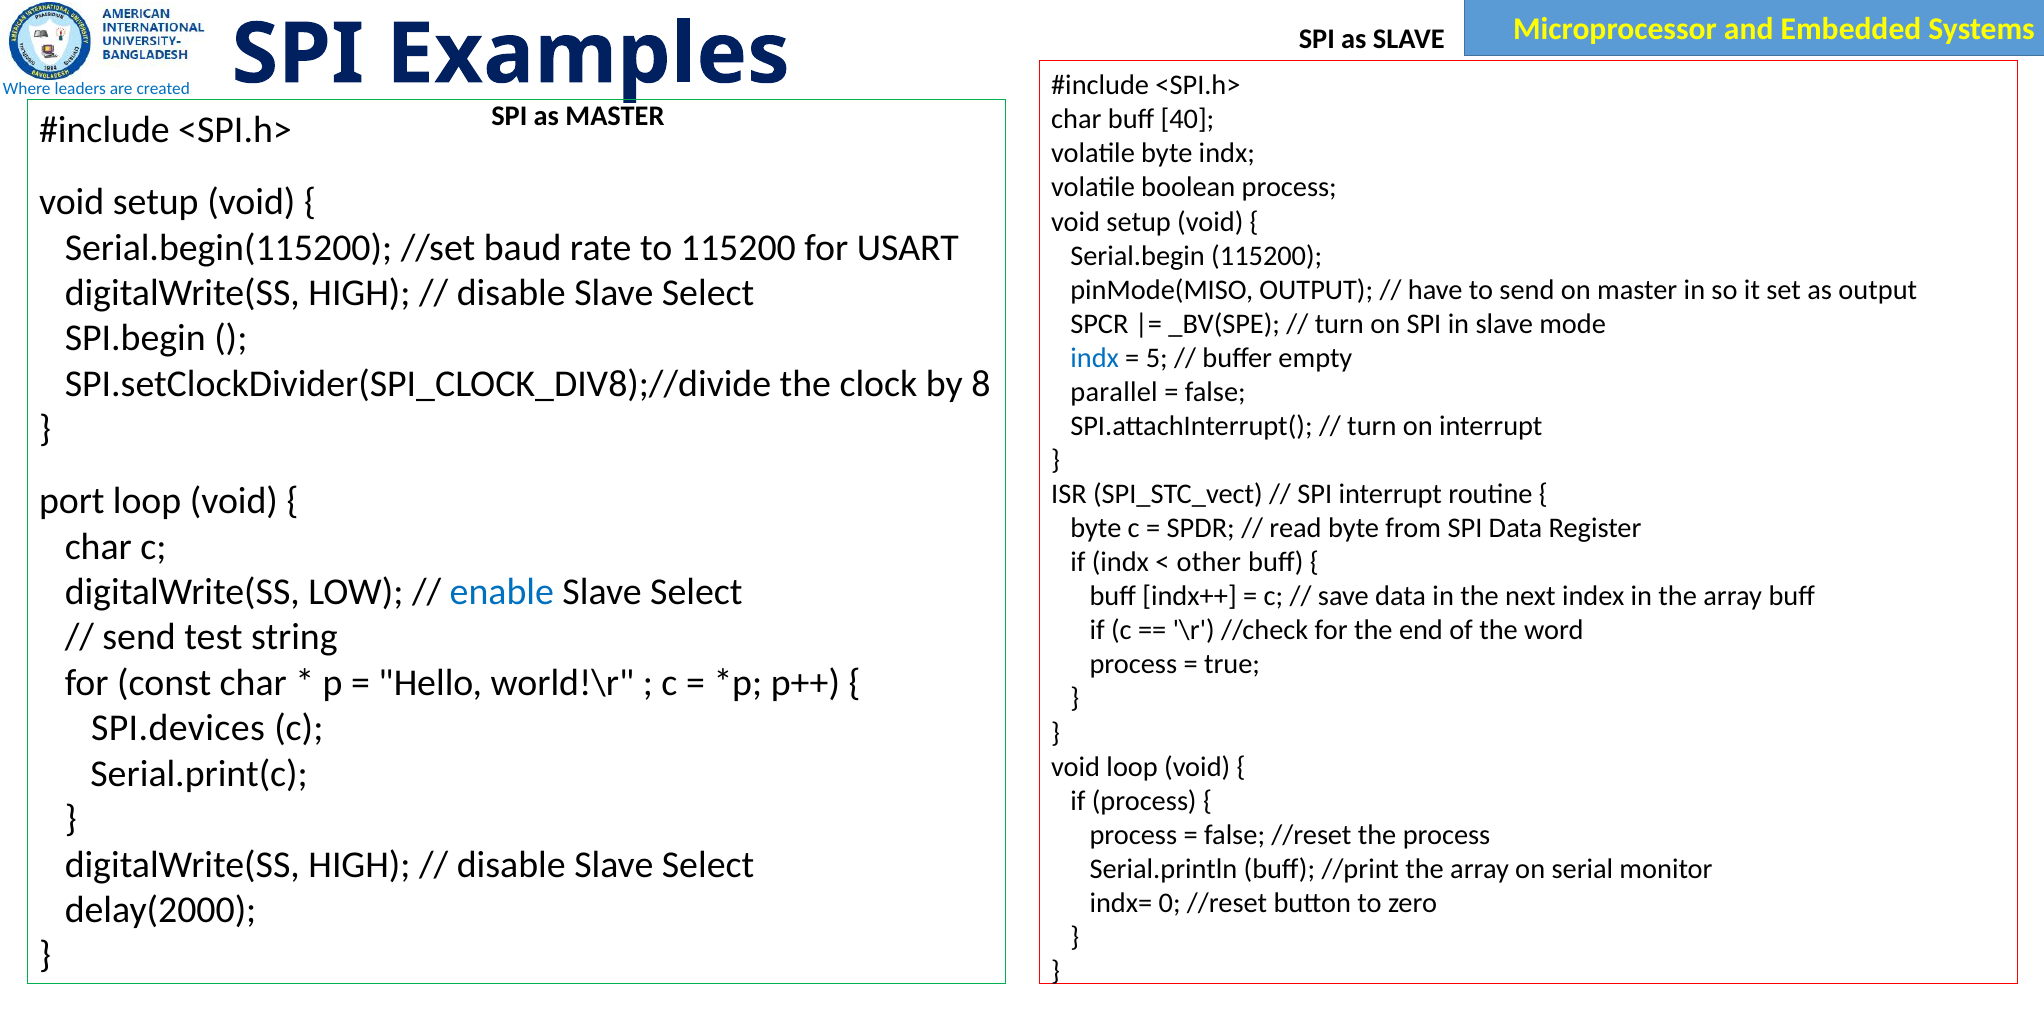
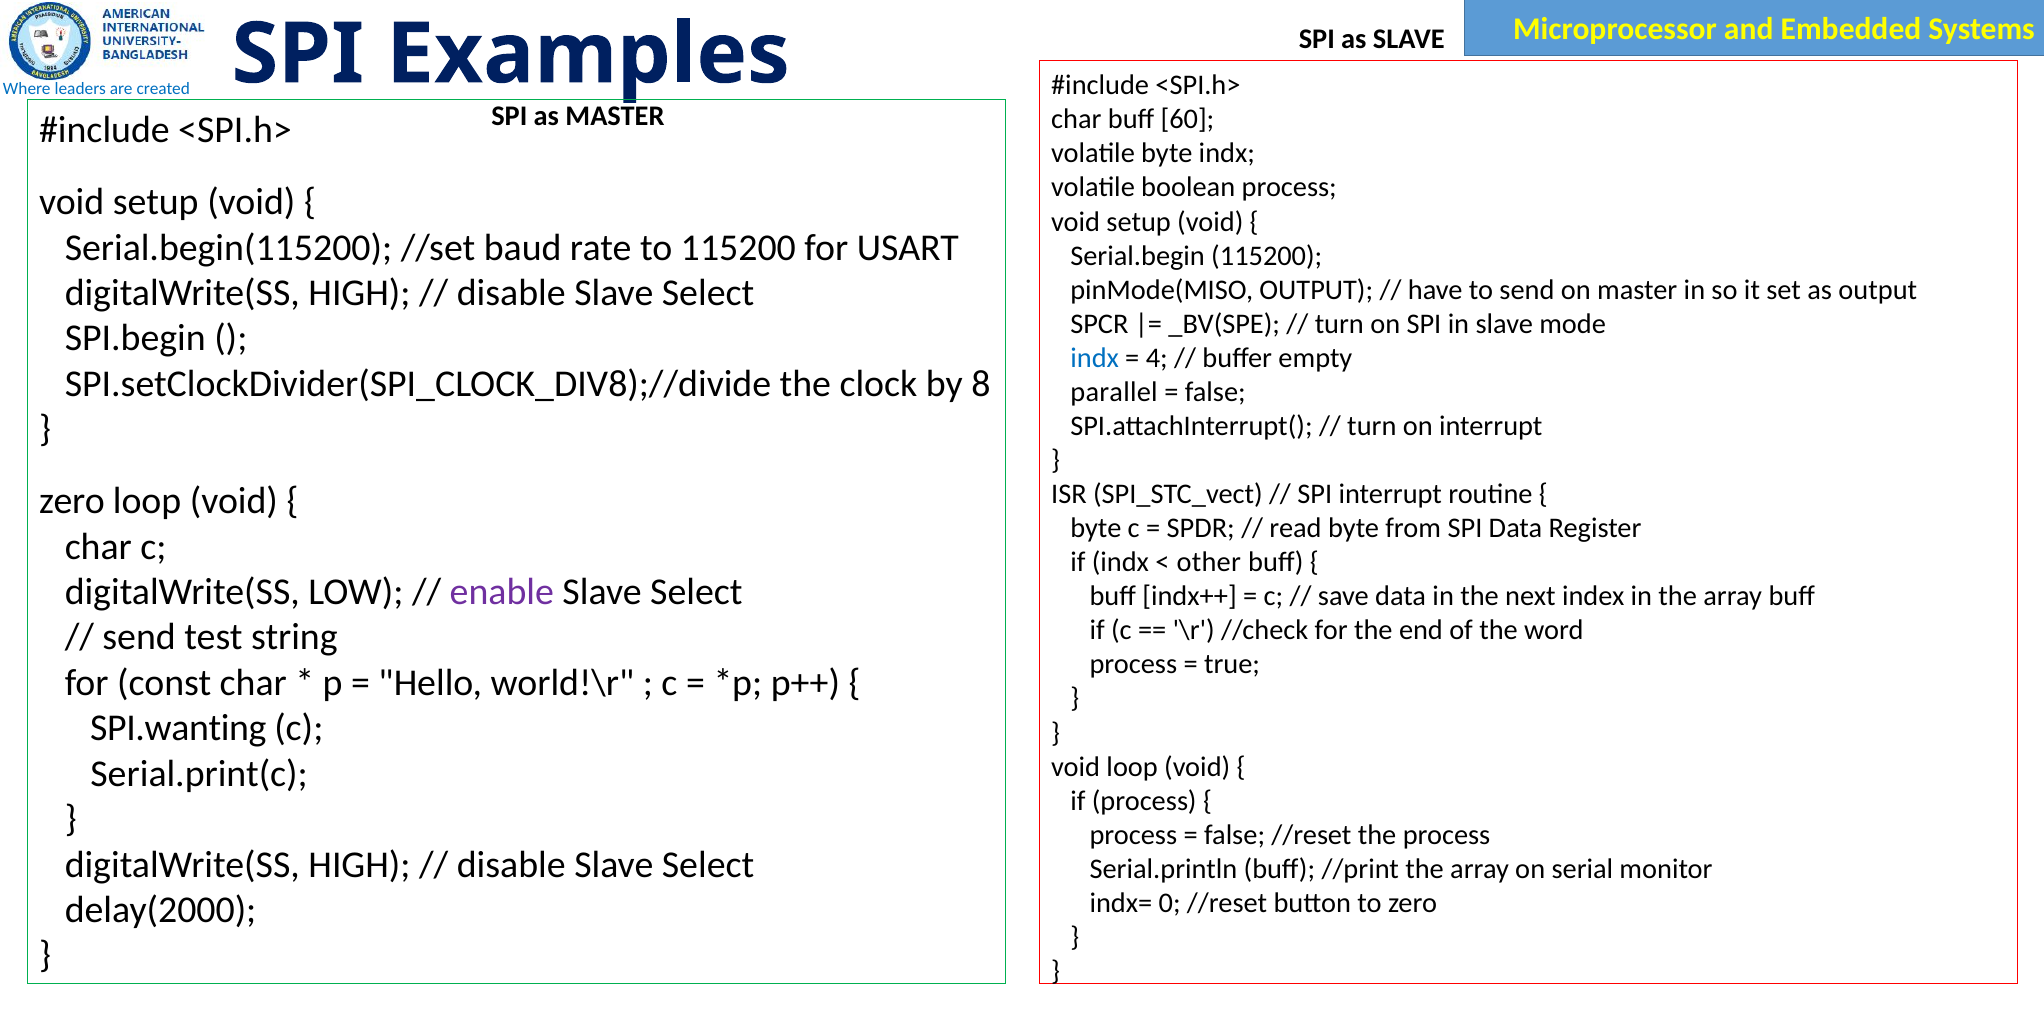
40: 40 -> 60
5: 5 -> 4
port at (72, 501): port -> zero
enable colour: blue -> purple
SPI.devices: SPI.devices -> SPI.wanting
